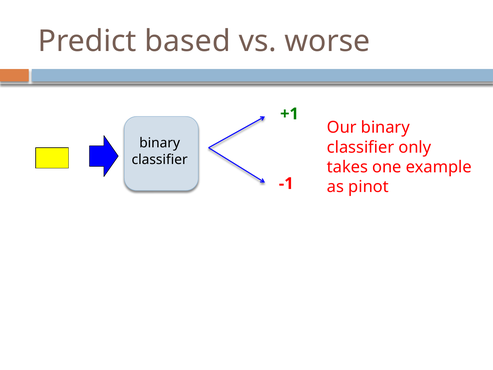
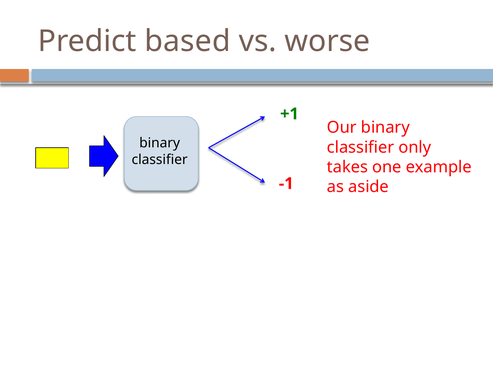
pinot: pinot -> aside
